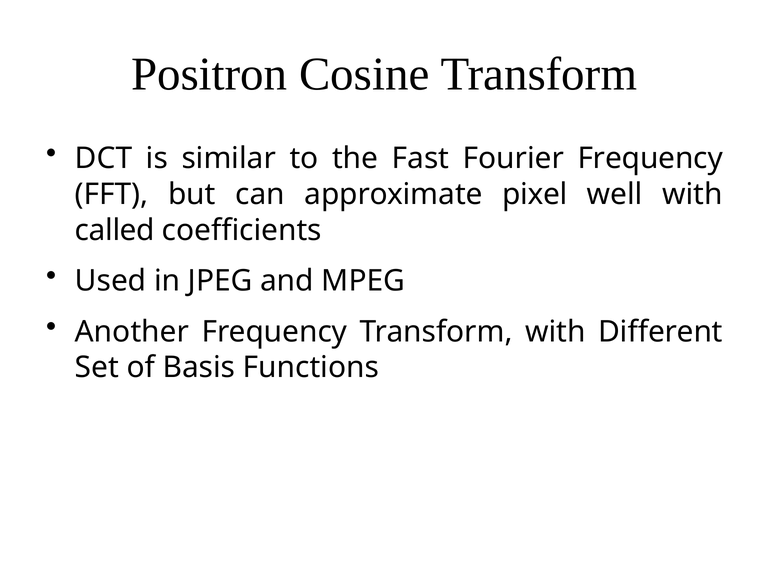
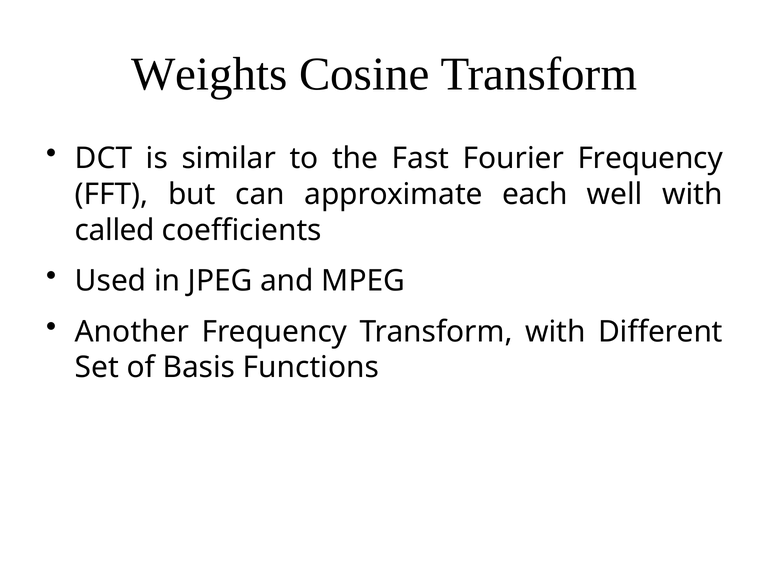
Positron: Positron -> Weights
pixel: pixel -> each
